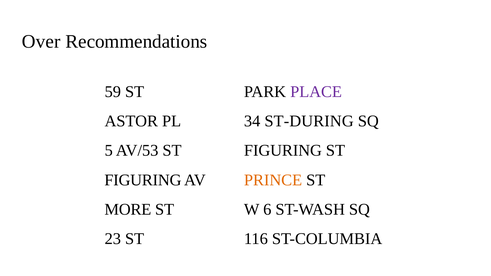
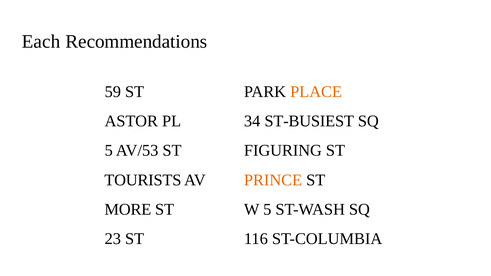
Over: Over -> Each
PLACE colour: purple -> orange
ST-DURING: ST-DURING -> ST-BUSIEST
FIGURING at (143, 180): FIGURING -> TOURISTS
W 6: 6 -> 5
